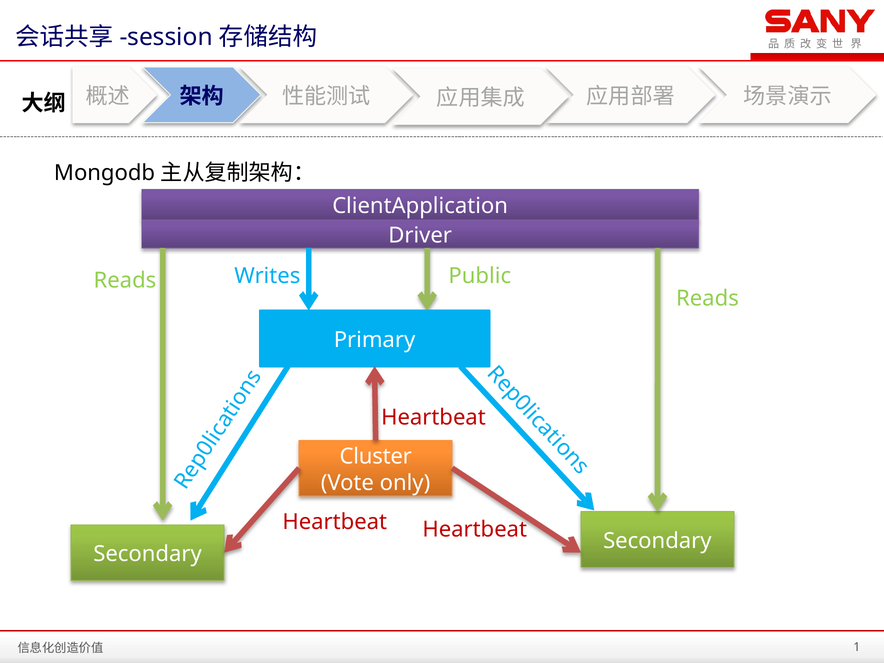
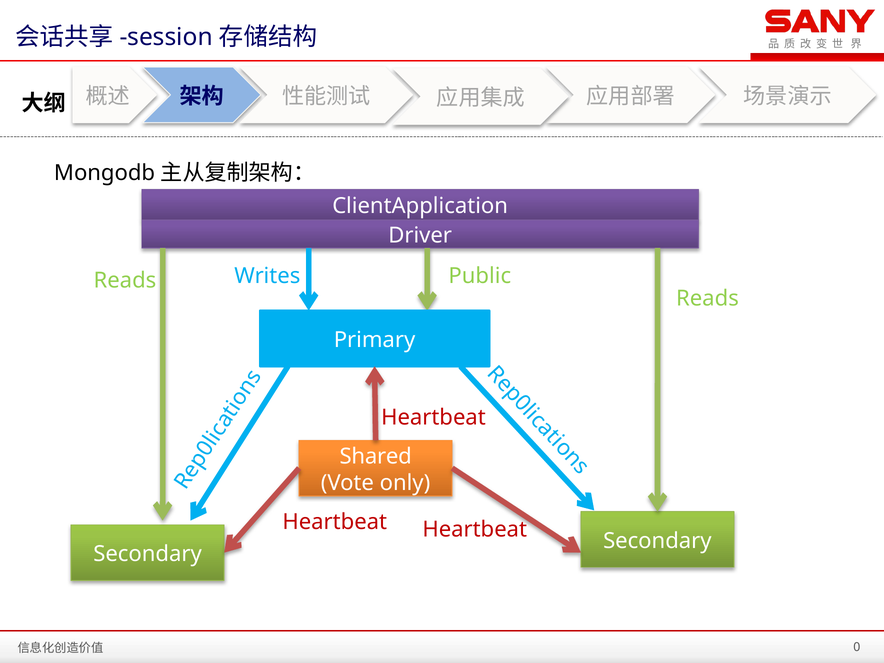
Cluster: Cluster -> Shared
1 at (857, 647): 1 -> 0
